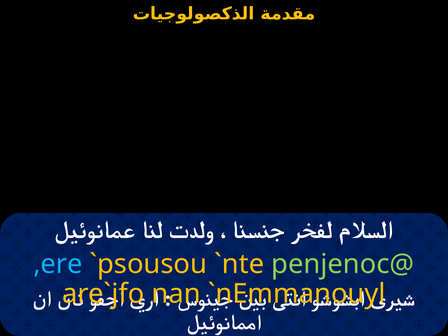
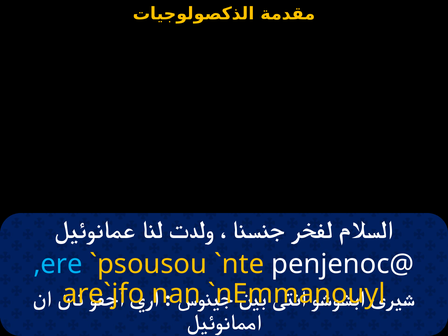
penjenoc@ colour: light green -> white
